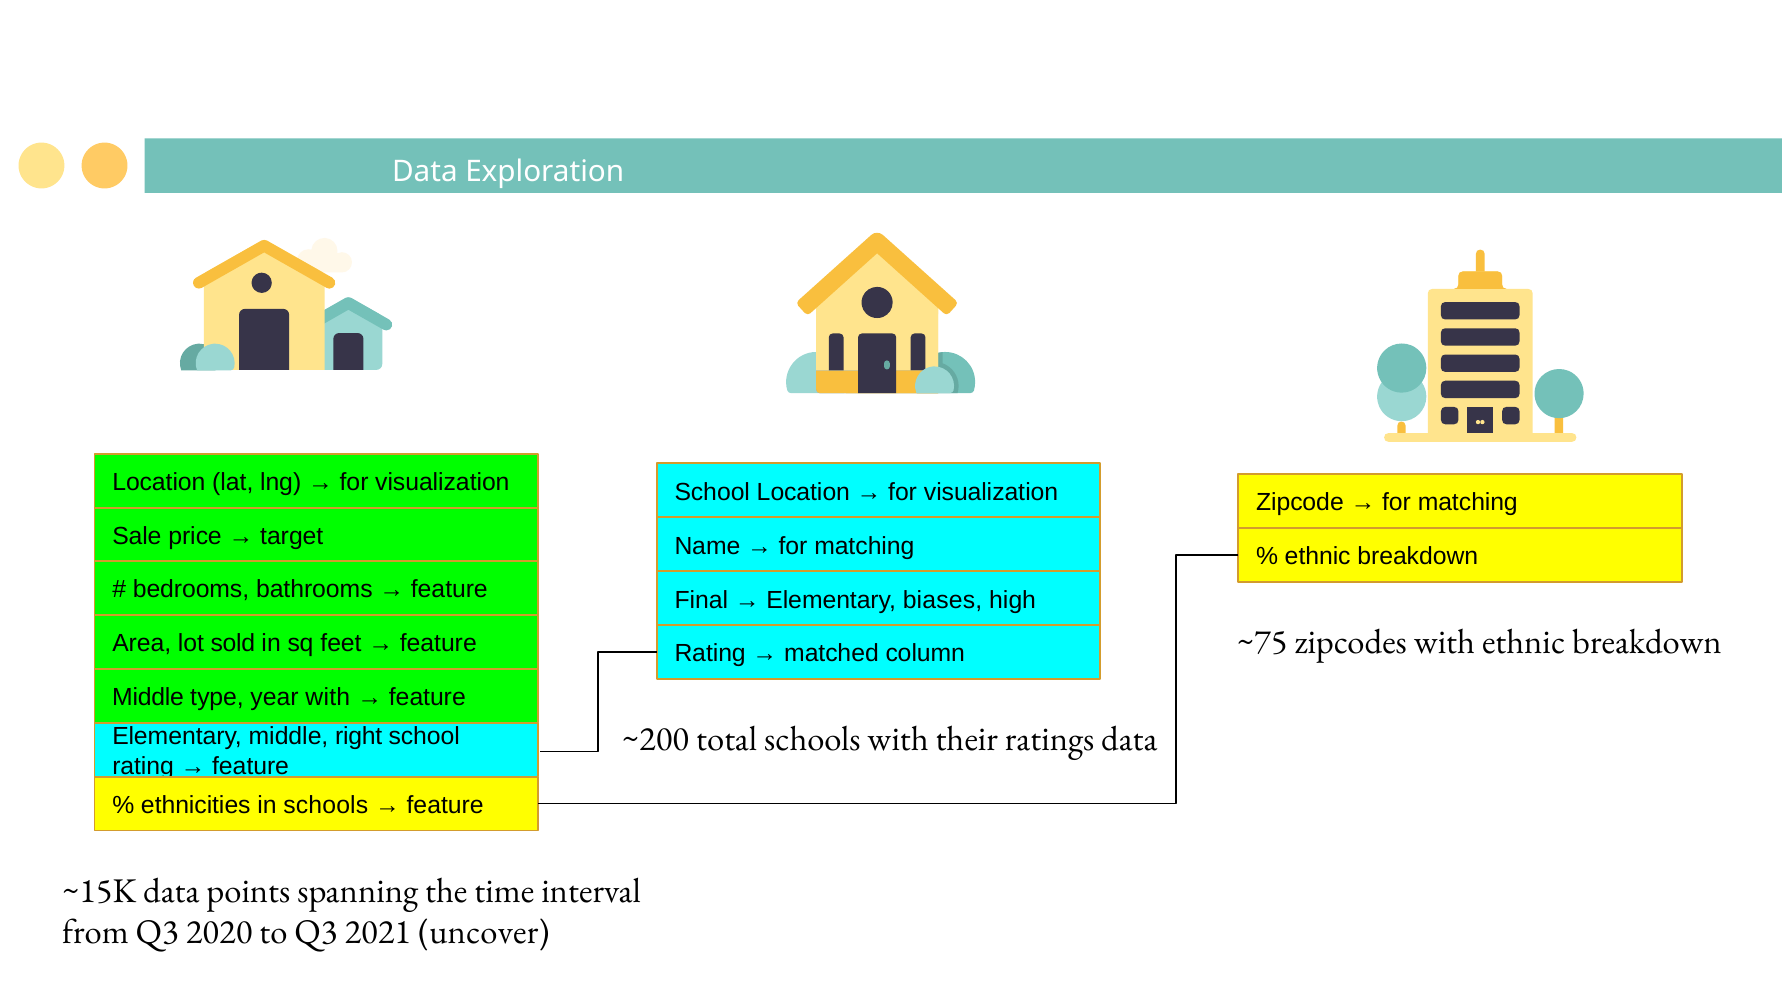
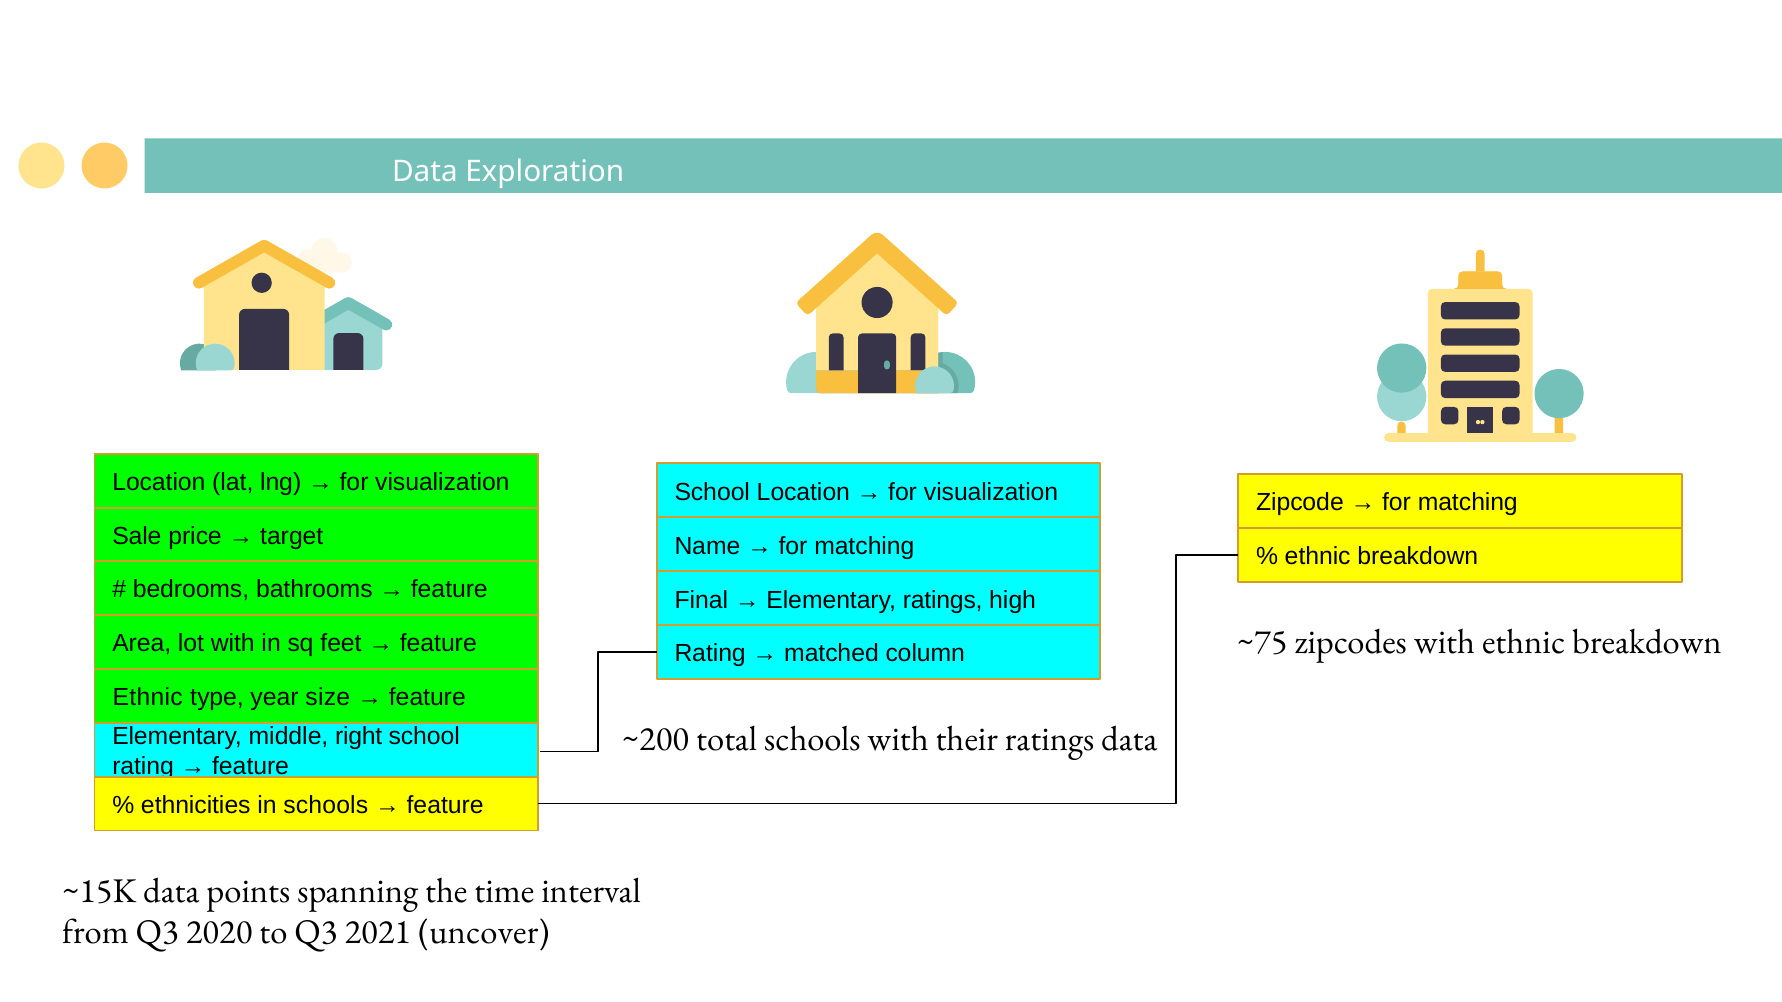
Elementary biases: biases -> ratings
lot sold: sold -> with
Middle at (148, 698): Middle -> Ethnic
year with: with -> size
